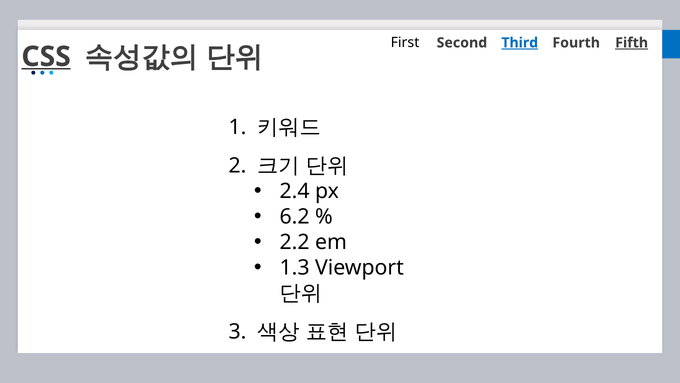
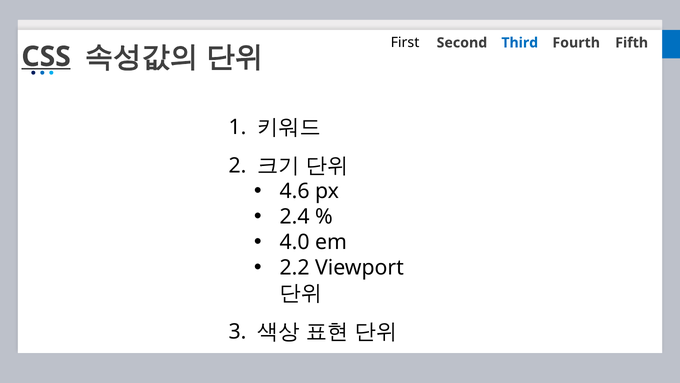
Third underline: present -> none
Fifth underline: present -> none
2.4: 2.4 -> 4.6
6.2: 6.2 -> 2.4
2.2: 2.2 -> 4.0
1.3: 1.3 -> 2.2
